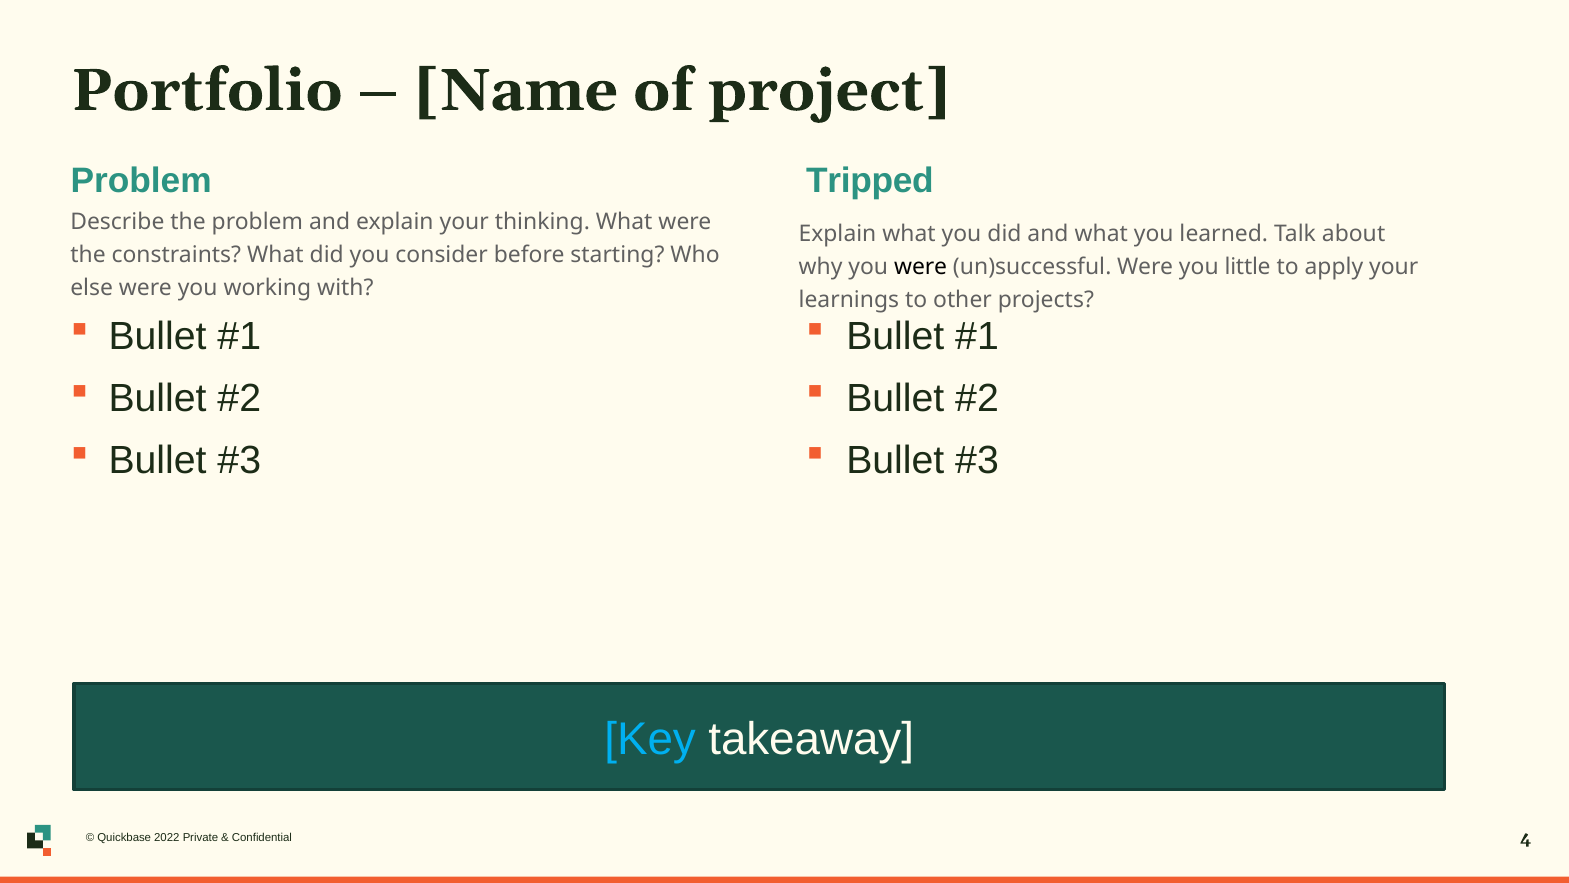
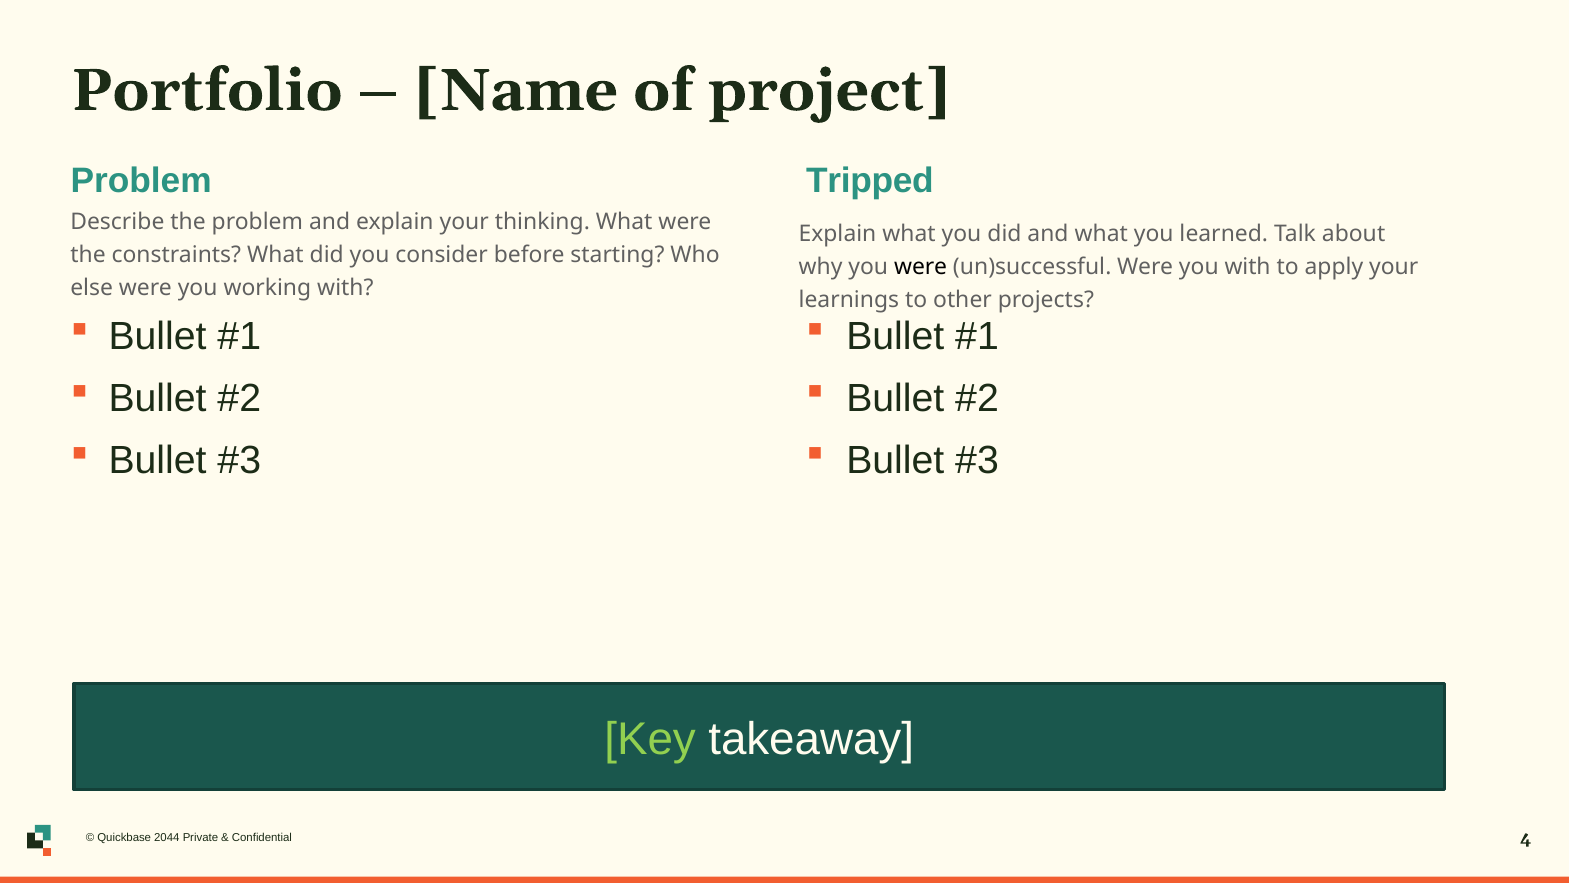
you little: little -> with
Key colour: light blue -> light green
2022: 2022 -> 2044
